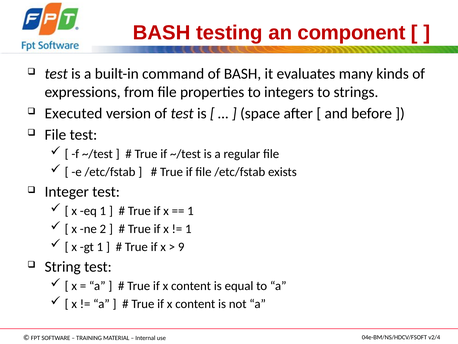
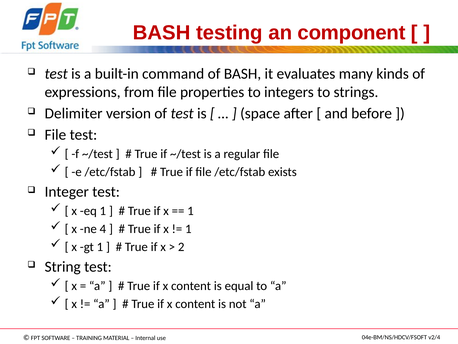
Executed: Executed -> Delimiter
2: 2 -> 4
9: 9 -> 2
